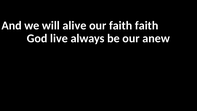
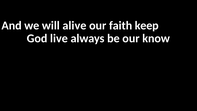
faith faith: faith -> keep
anew: anew -> know
